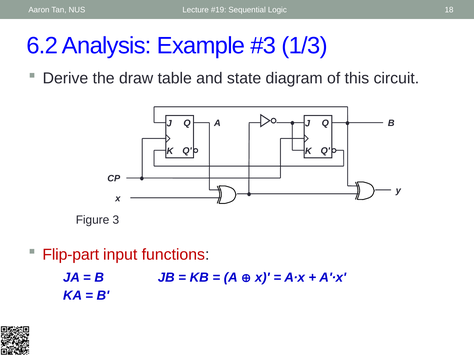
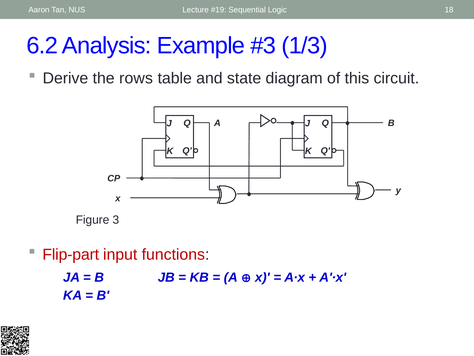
draw: draw -> rows
